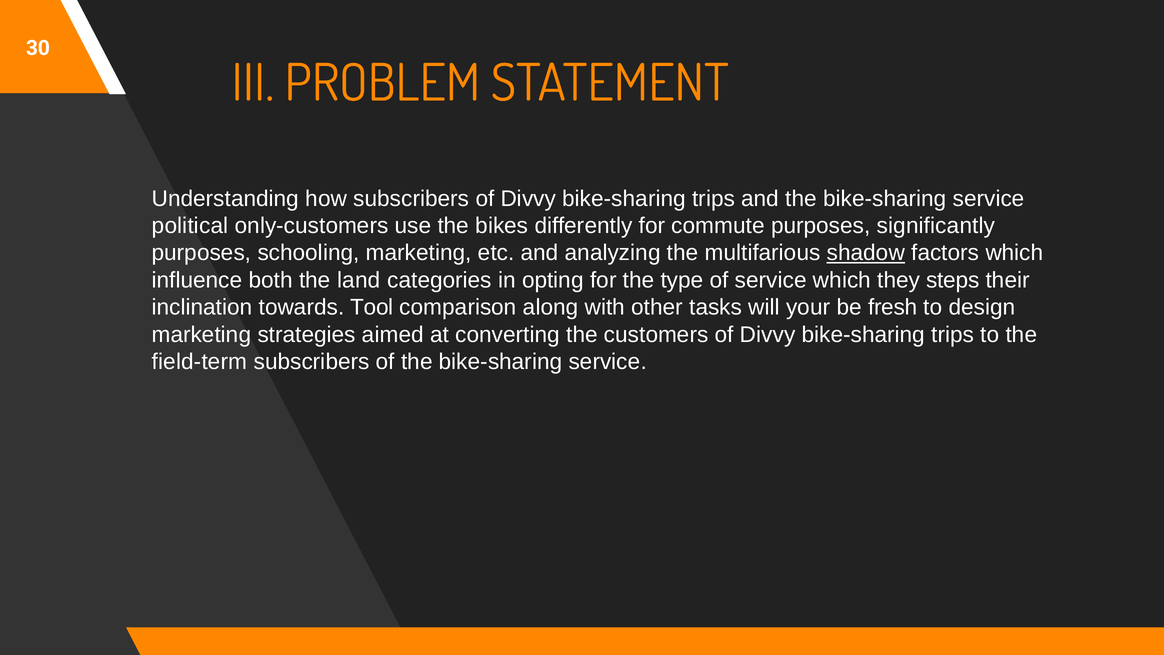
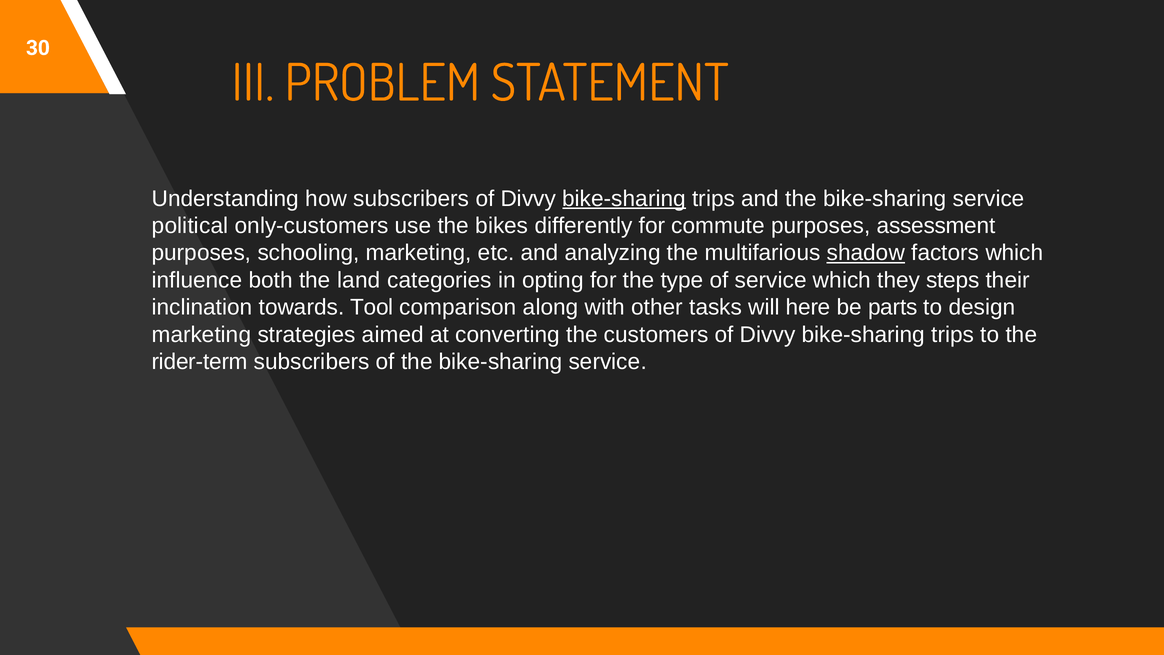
bike-sharing at (624, 199) underline: none -> present
significantly: significantly -> assessment
your: your -> here
fresh: fresh -> parts
field-term: field-term -> rider-term
